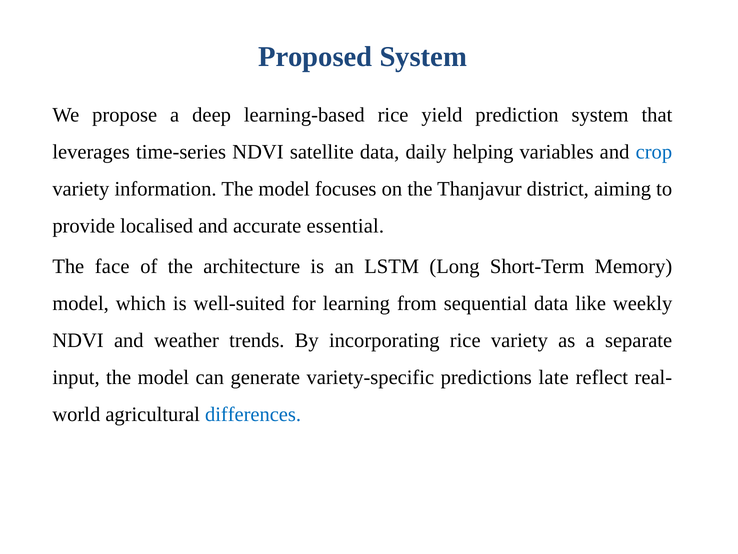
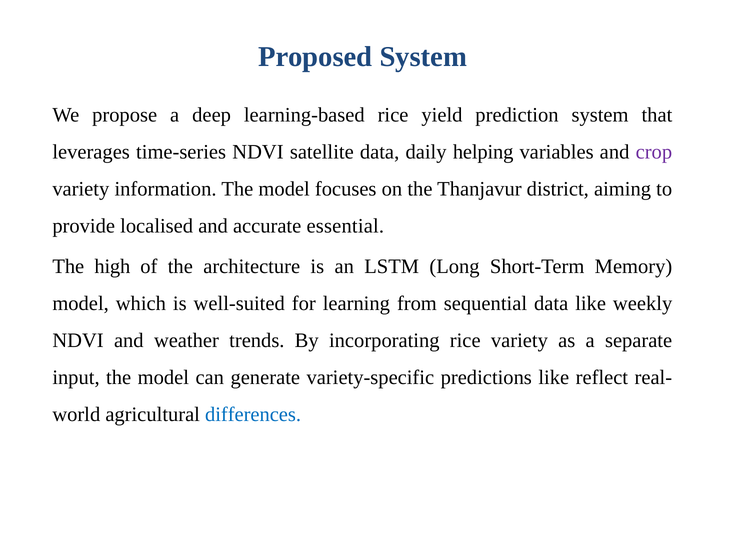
crop colour: blue -> purple
face: face -> high
predictions late: late -> like
